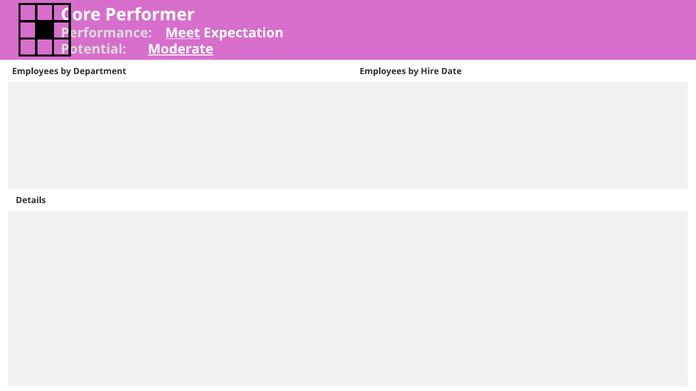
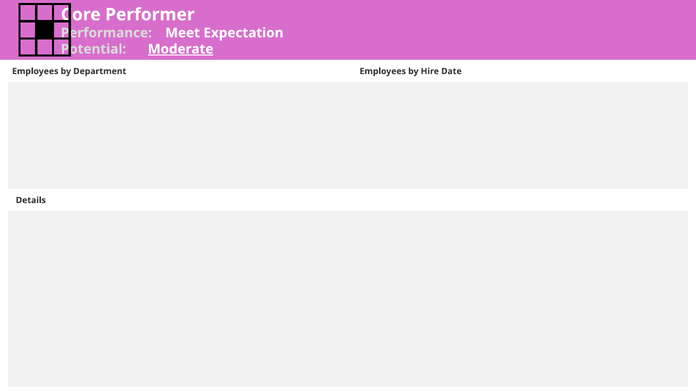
Meet underline: present -> none
